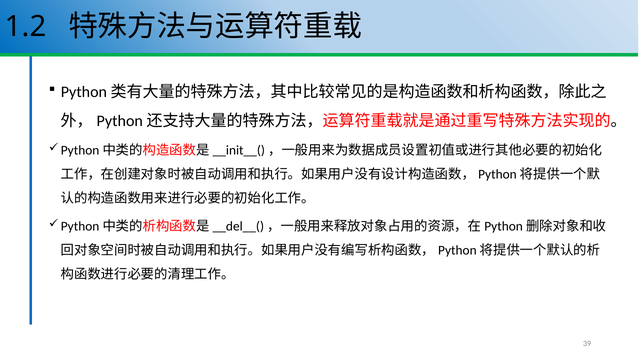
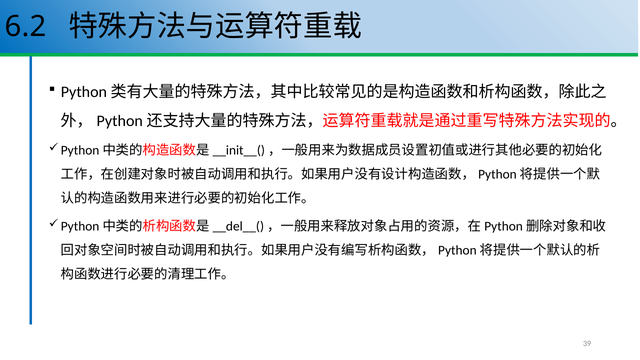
1.2: 1.2 -> 6.2
